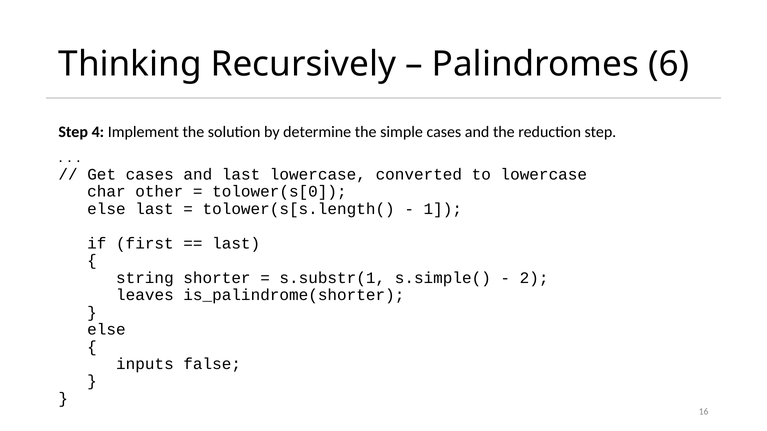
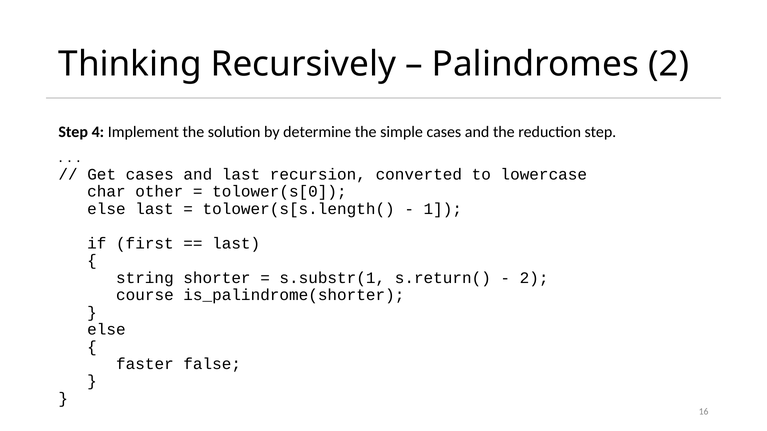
Palindromes 6: 6 -> 2
last lowercase: lowercase -> recursion
s.simple(: s.simple( -> s.return(
leaves: leaves -> course
inputs: inputs -> faster
